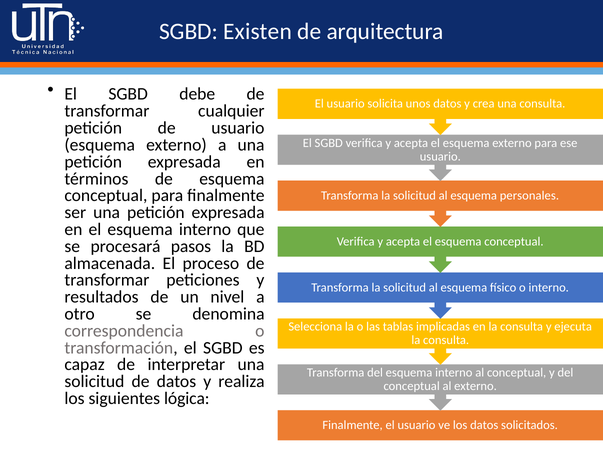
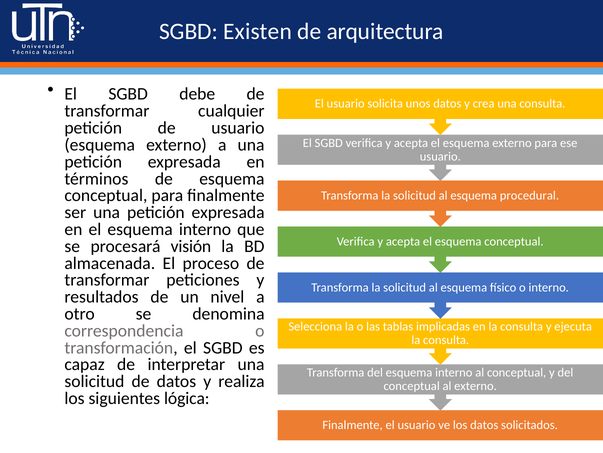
personales: personales -> procedural
pasos: pasos -> visión
